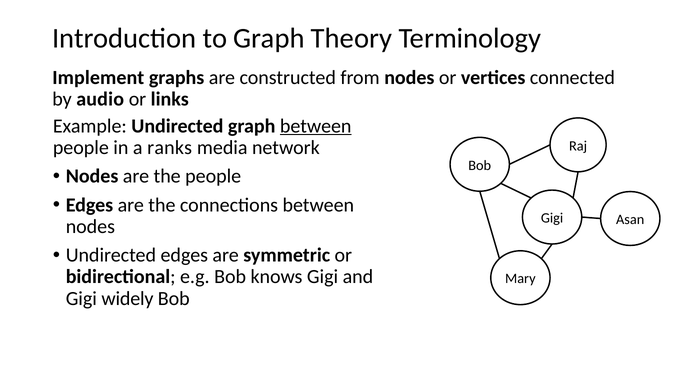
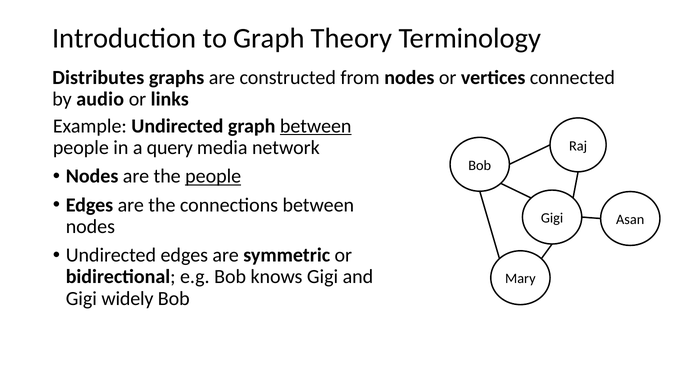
Implement: Implement -> Distributes
ranks: ranks -> query
people at (213, 176) underline: none -> present
